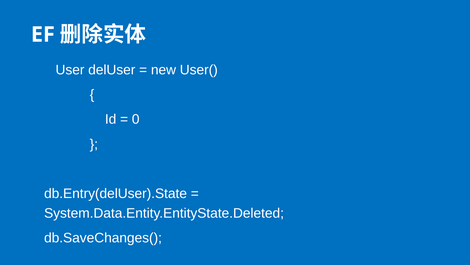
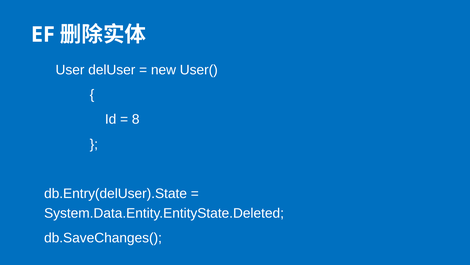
0: 0 -> 8
